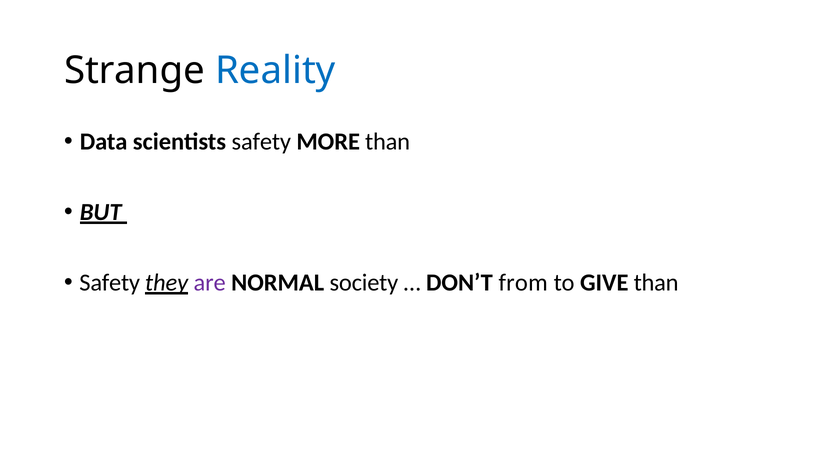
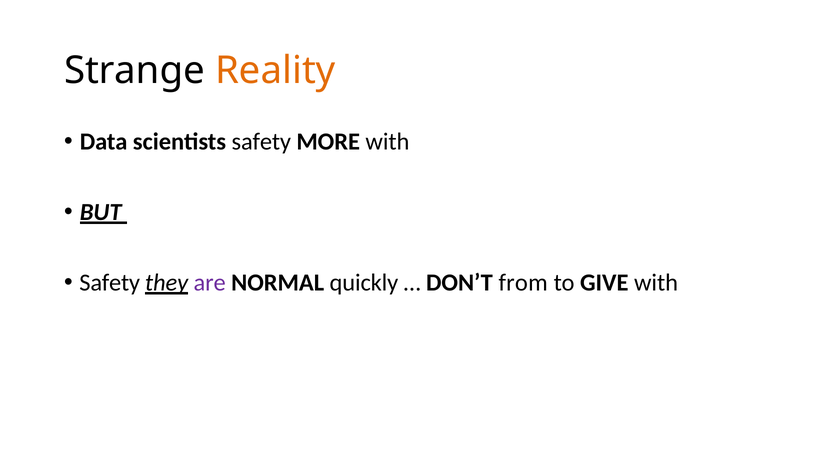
Reality colour: blue -> orange
MORE than: than -> with
society: society -> quickly
GIVE than: than -> with
